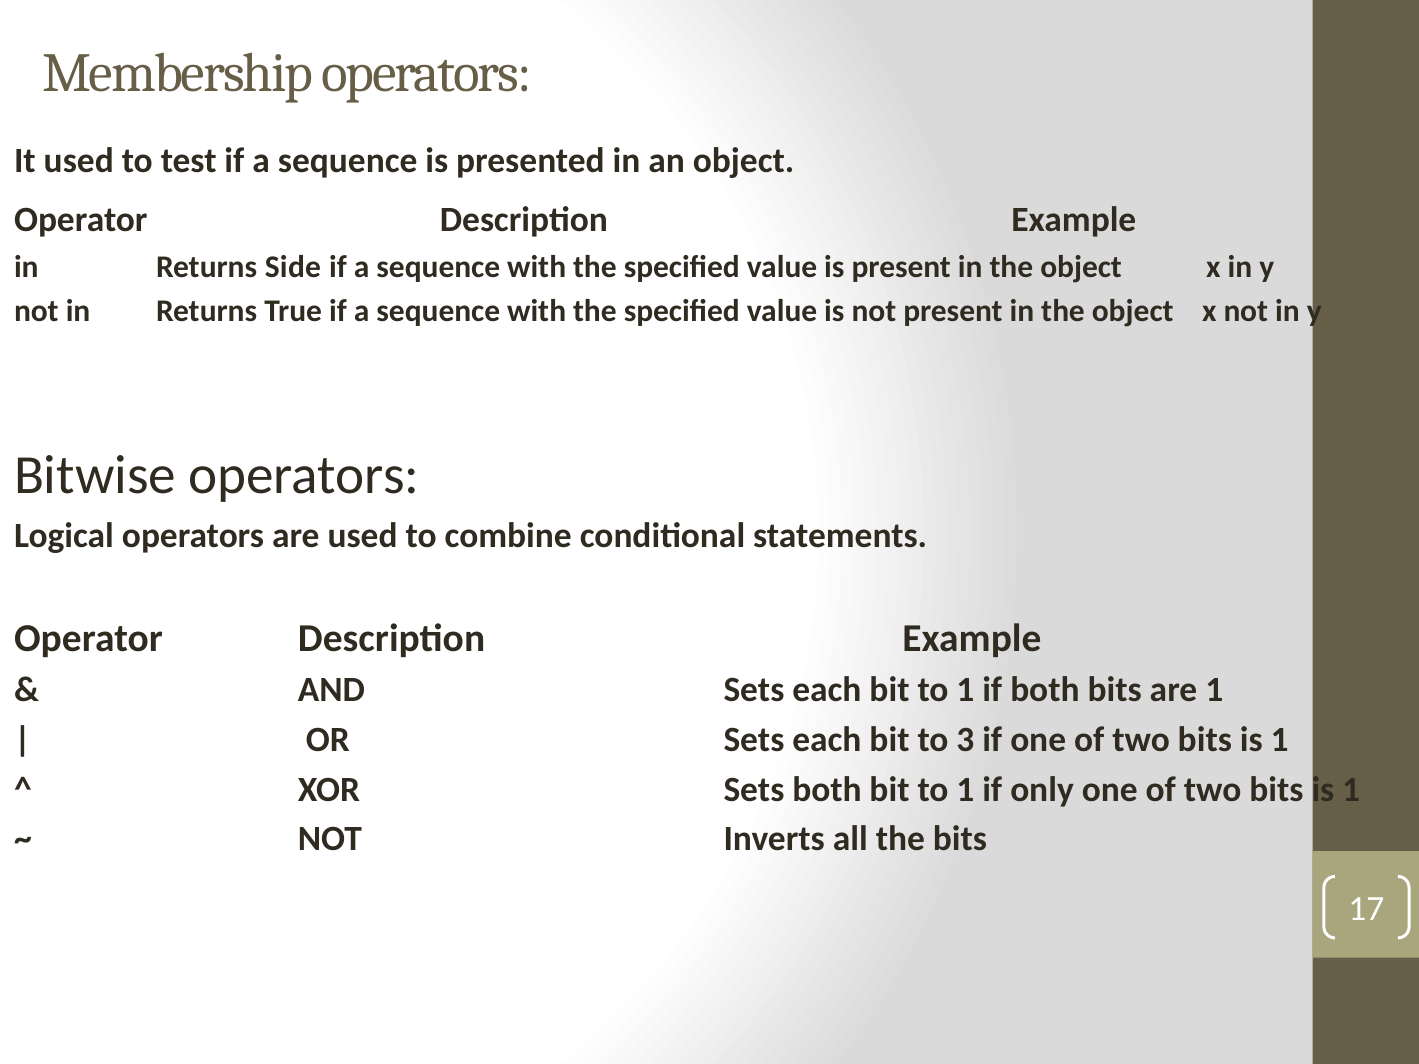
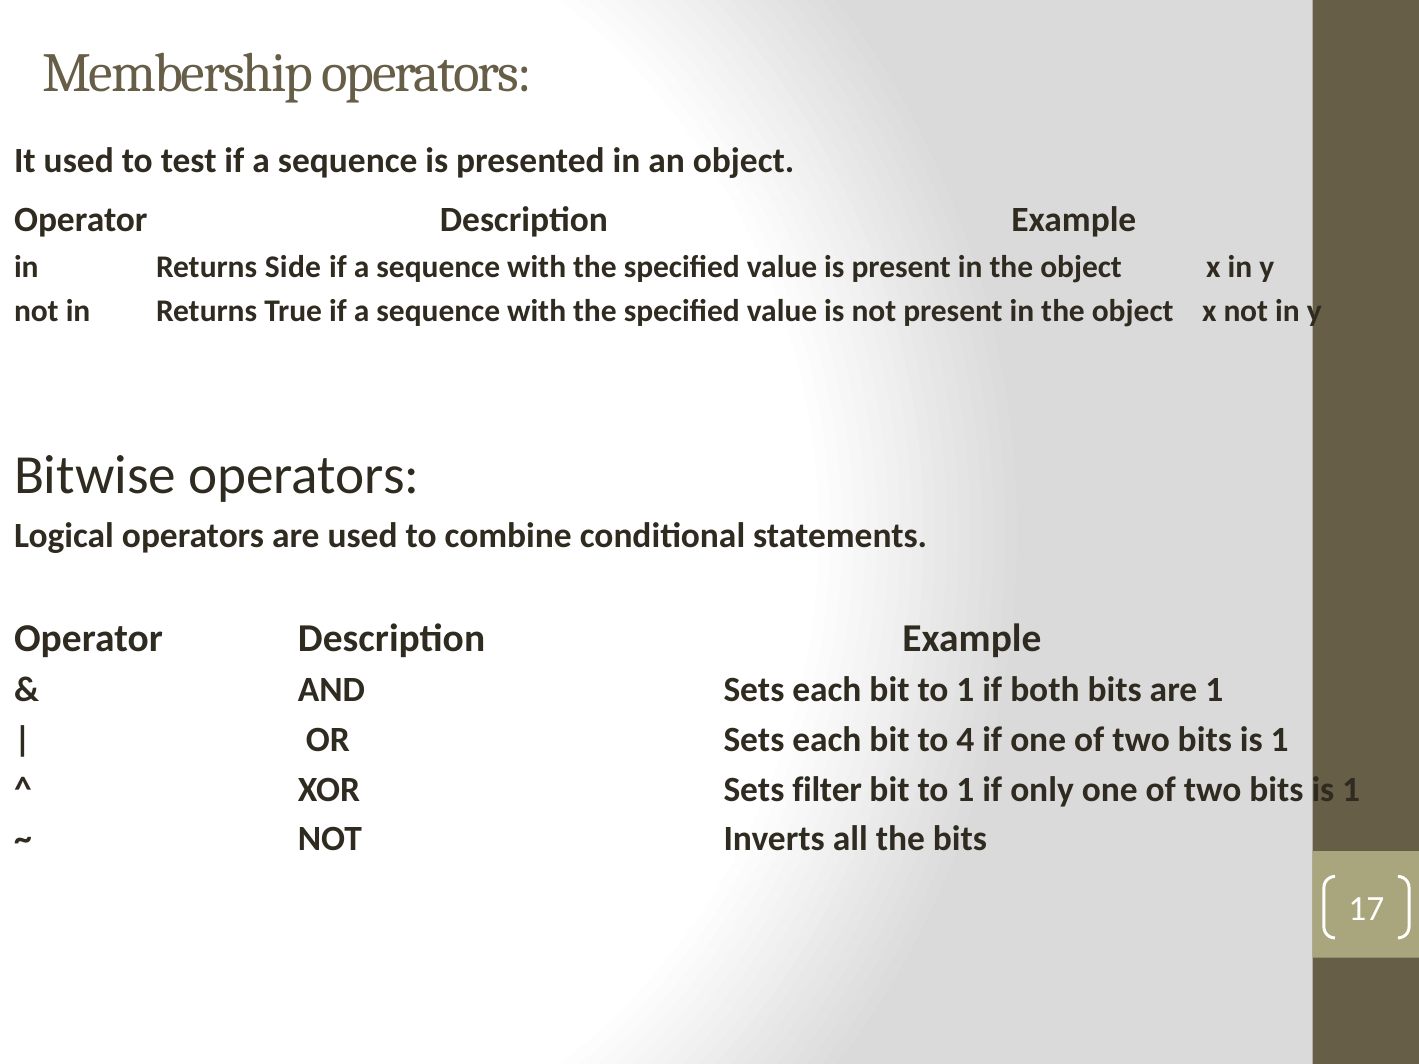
3: 3 -> 4
Sets both: both -> filter
